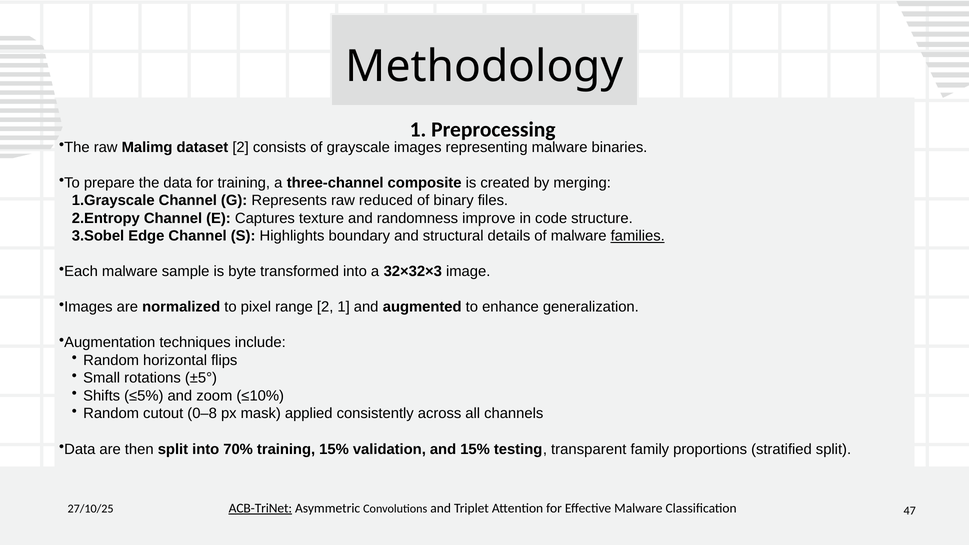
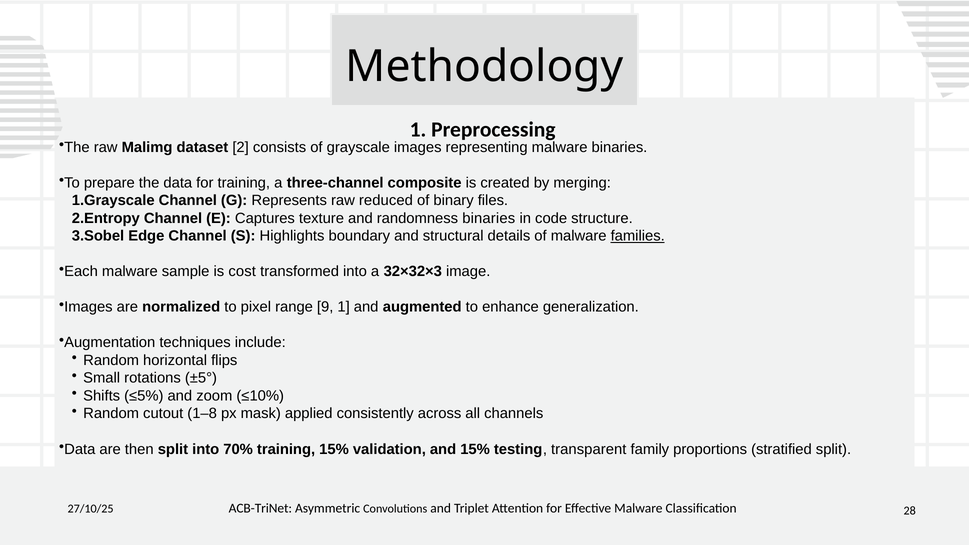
randomness improve: improve -> binaries
byte: byte -> cost
range 2: 2 -> 9
0–8: 0–8 -> 1–8
ACB-TriNet underline: present -> none
47: 47 -> 28
